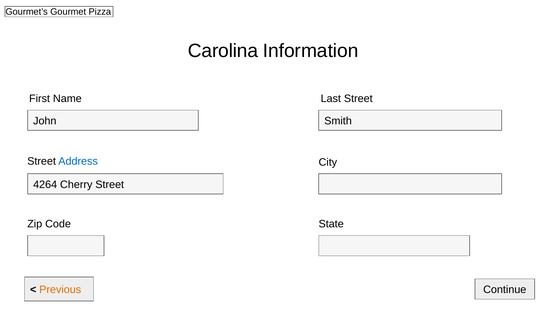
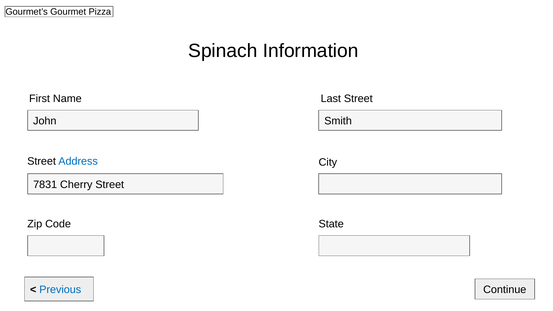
Carolina: Carolina -> Spinach
4264: 4264 -> 7831
Previous colour: orange -> blue
